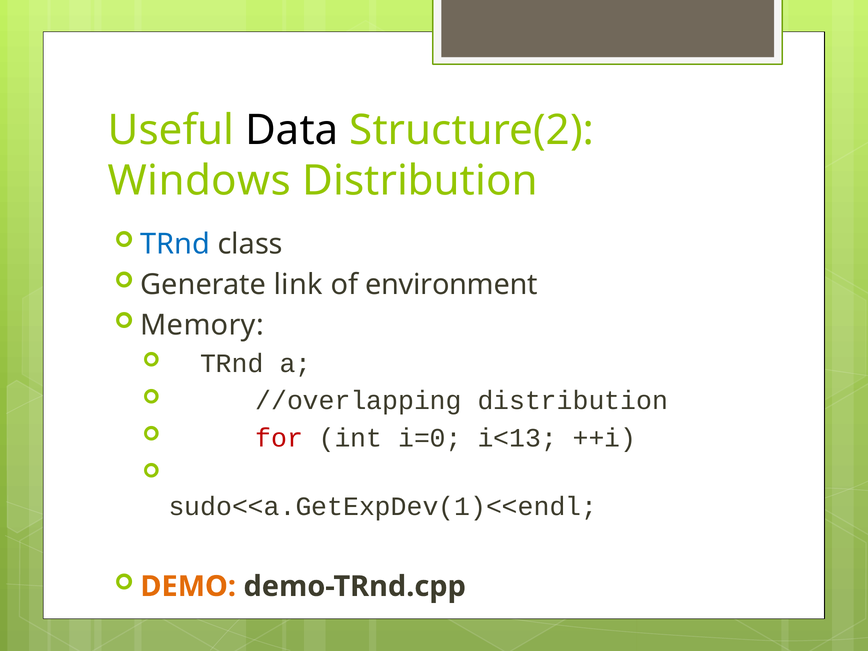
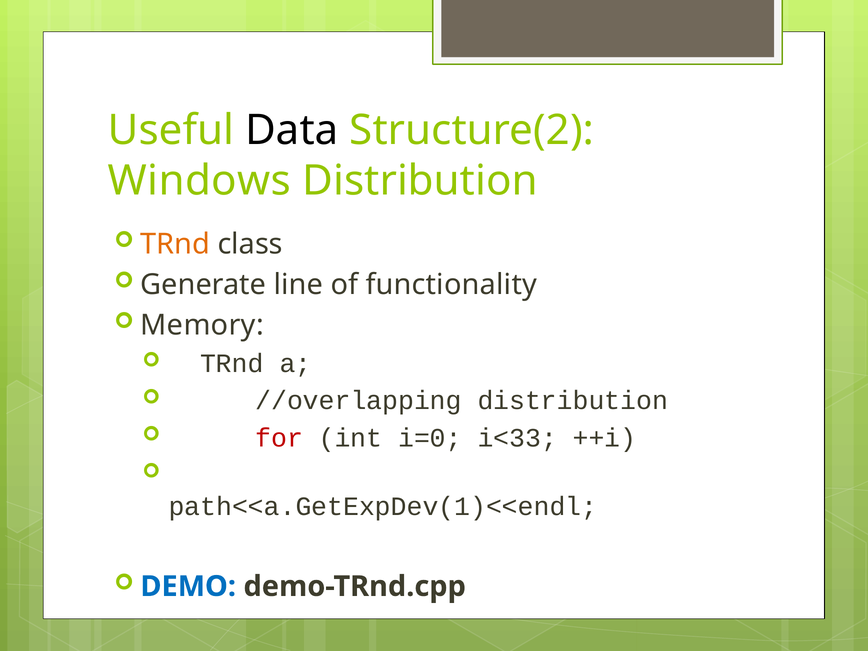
TRnd at (175, 244) colour: blue -> orange
link: link -> line
environment: environment -> functionality
i<13: i<13 -> i<33
sudo<<a.GetExpDev(1)<<endl: sudo<<a.GetExpDev(1)<<endl -> path<<a.GetExpDev(1)<<endl
DEMO colour: orange -> blue
